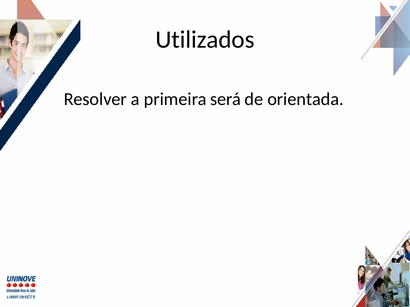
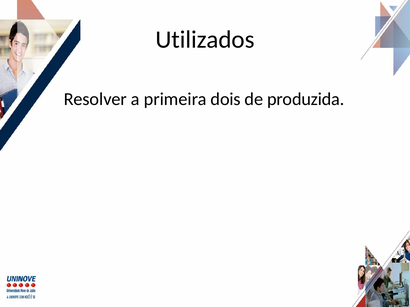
será: será -> dois
orientada: orientada -> produzida
